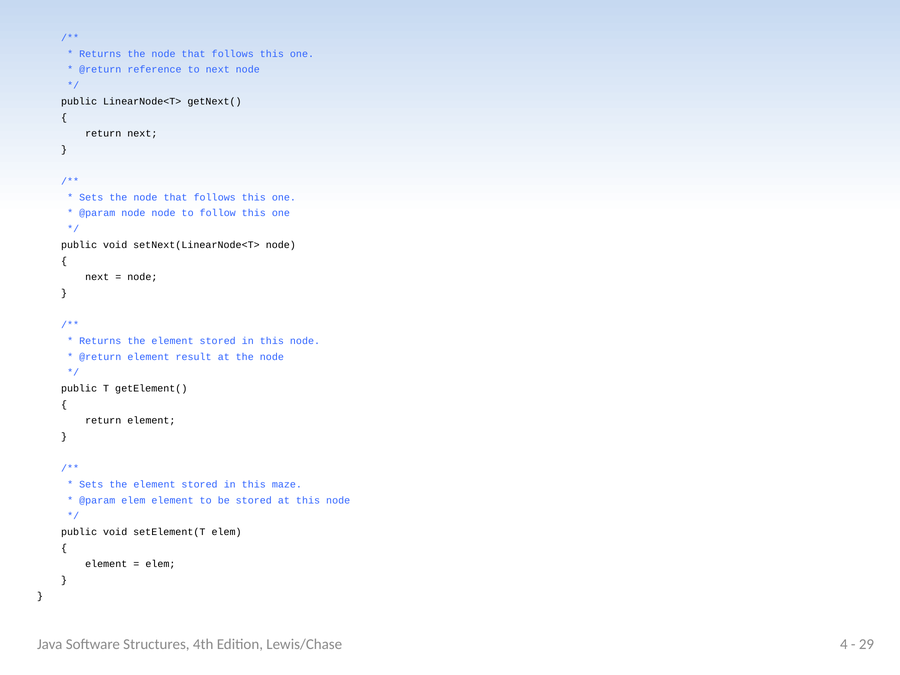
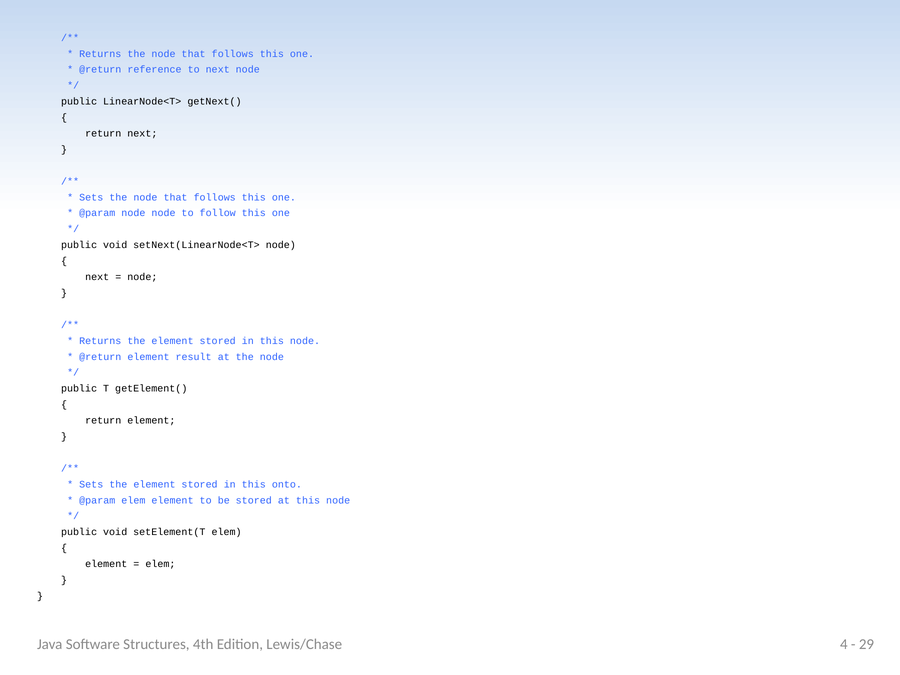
maze: maze -> onto
